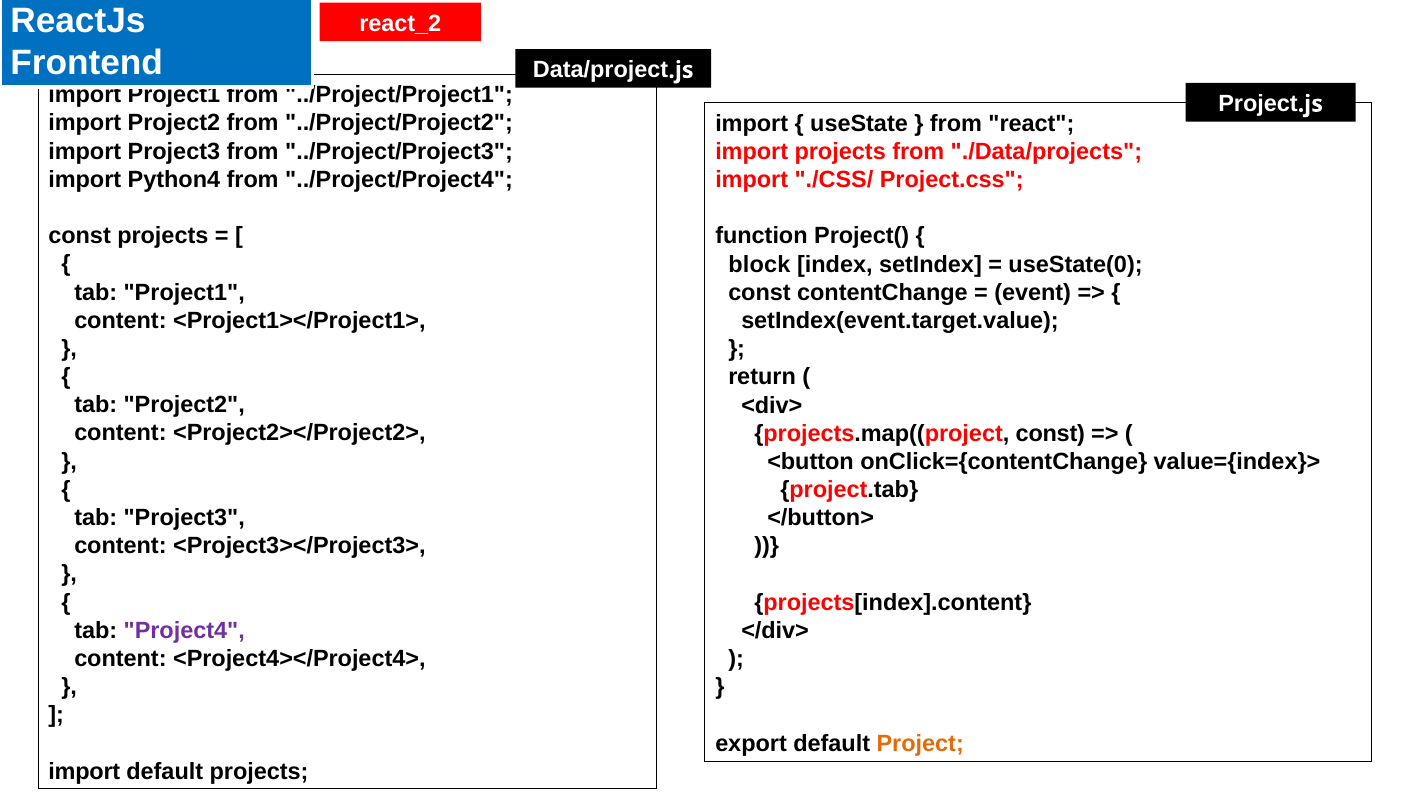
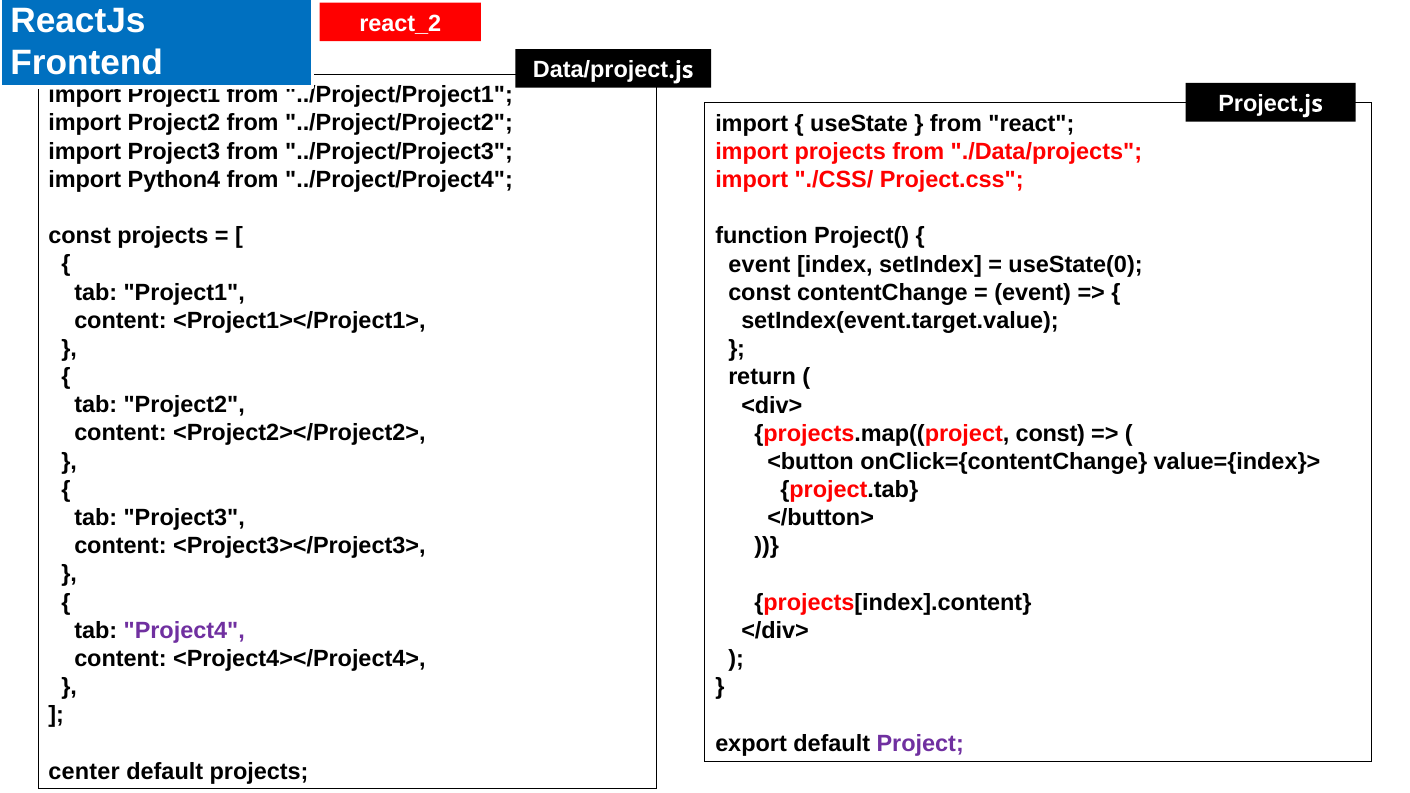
block at (759, 264): block -> event
Project at (920, 744) colour: orange -> purple
import at (84, 771): import -> center
